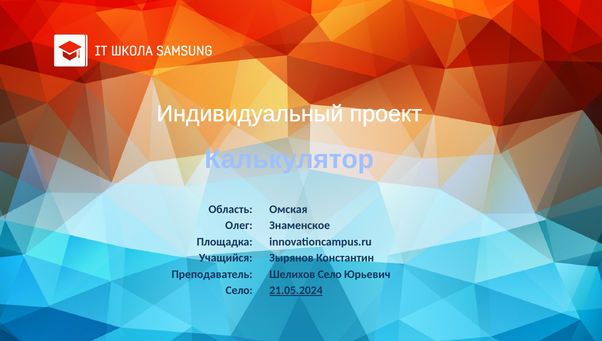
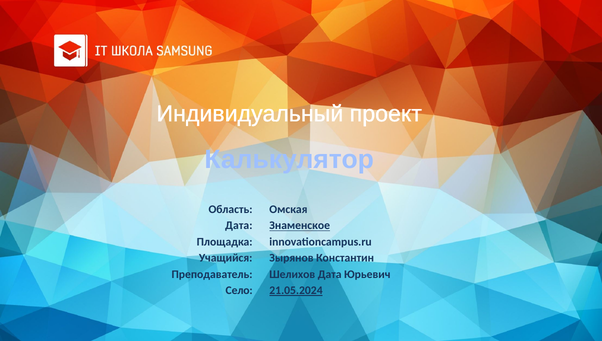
Олег at (239, 226): Олег -> Дата
Знаменское underline: none -> present
Шелихов Село: Село -> Дата
